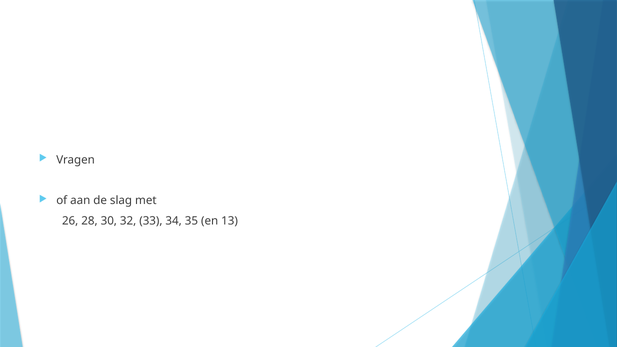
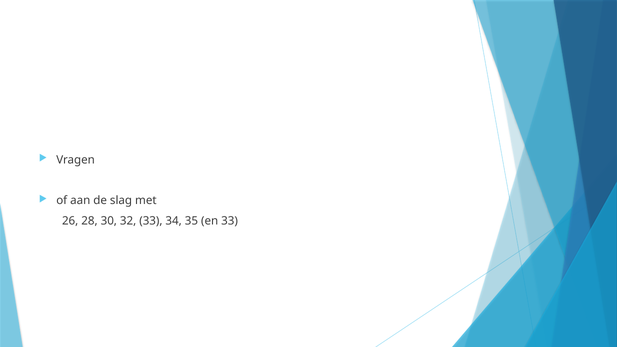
en 13: 13 -> 33
